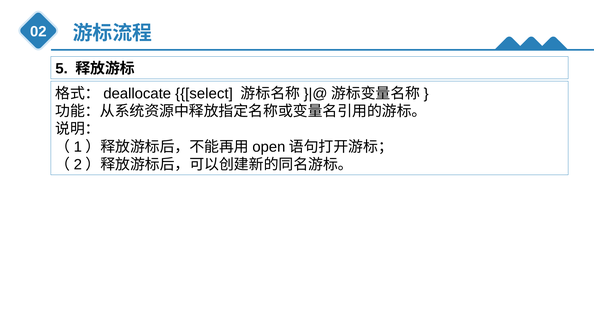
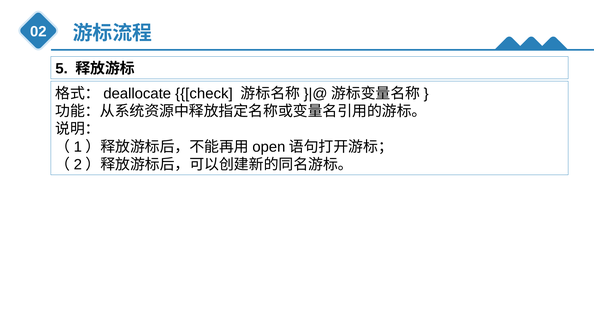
select: select -> check
